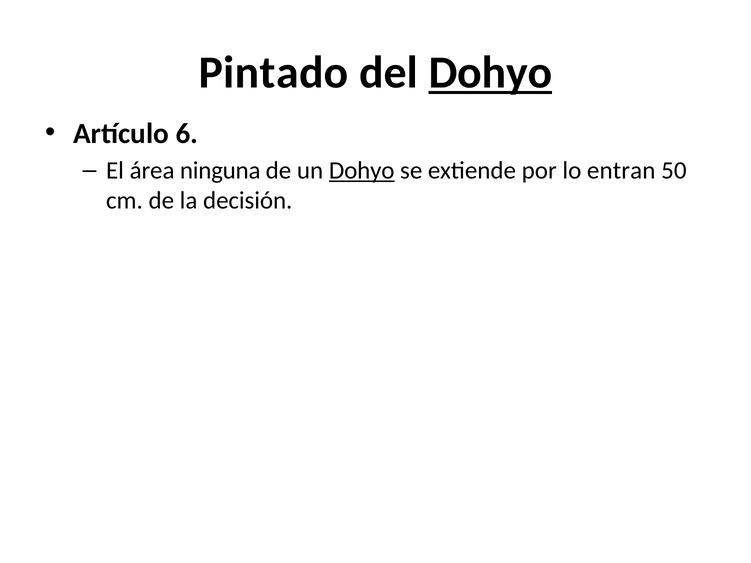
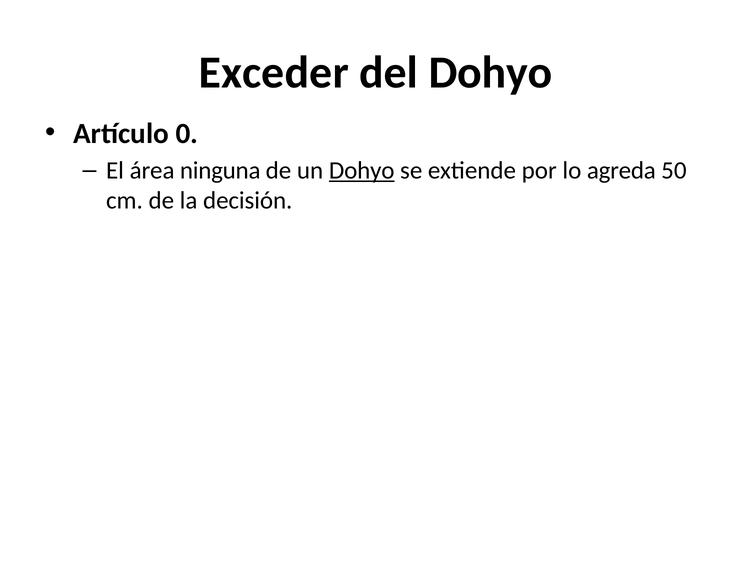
Pintado: Pintado -> Exceder
Dohyo at (490, 73) underline: present -> none
6: 6 -> 0
entran: entran -> agreda
